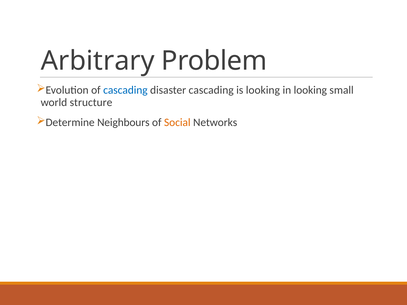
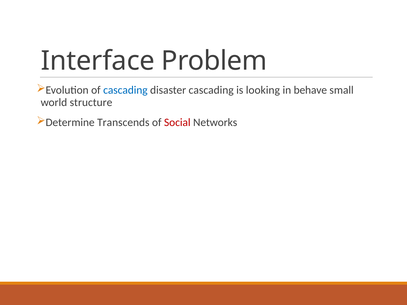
Arbitrary: Arbitrary -> Interface
in looking: looking -> behave
Neighbours: Neighbours -> Transcends
Social colour: orange -> red
